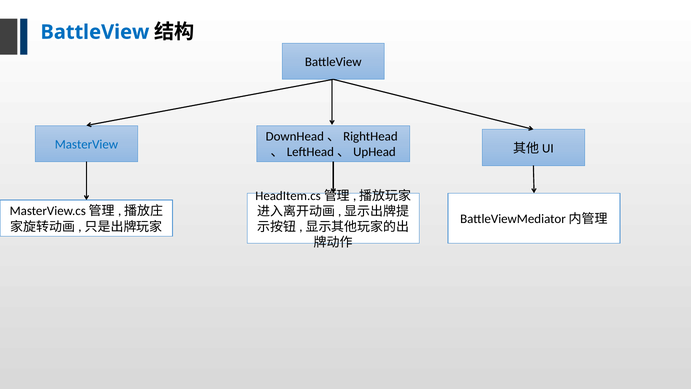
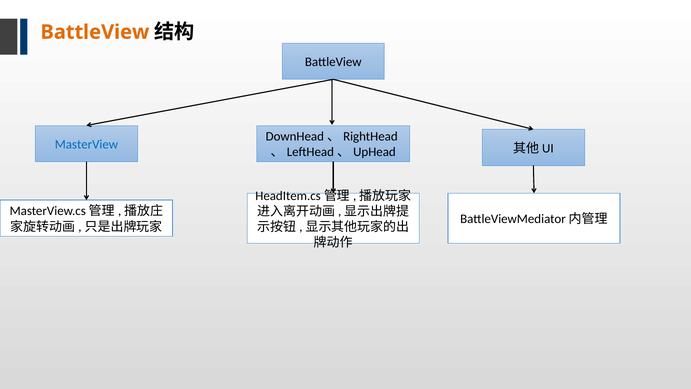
BattleView at (95, 32) colour: blue -> orange
